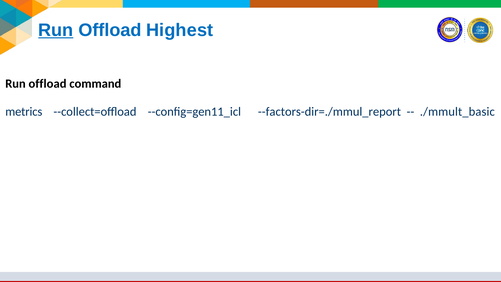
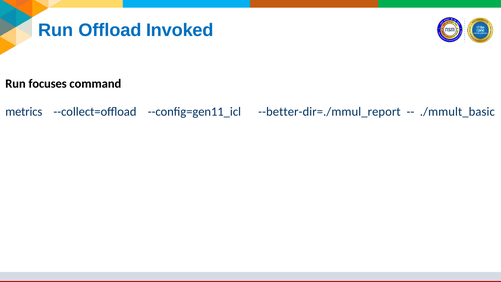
Run at (56, 30) underline: present -> none
Highest: Highest -> Invoked
offload at (48, 84): offload -> focuses
--factors-dir=./mmul_report: --factors-dir=./mmul_report -> --better-dir=./mmul_report
